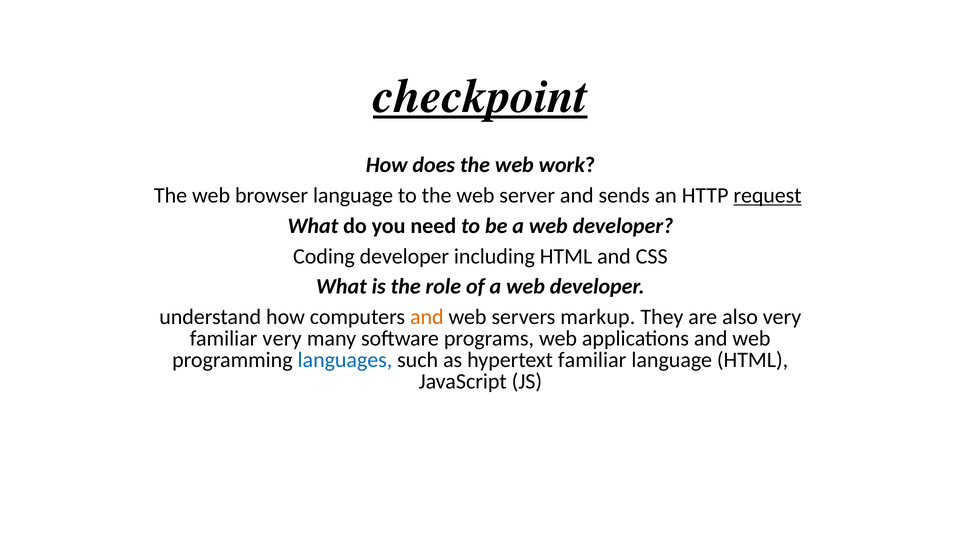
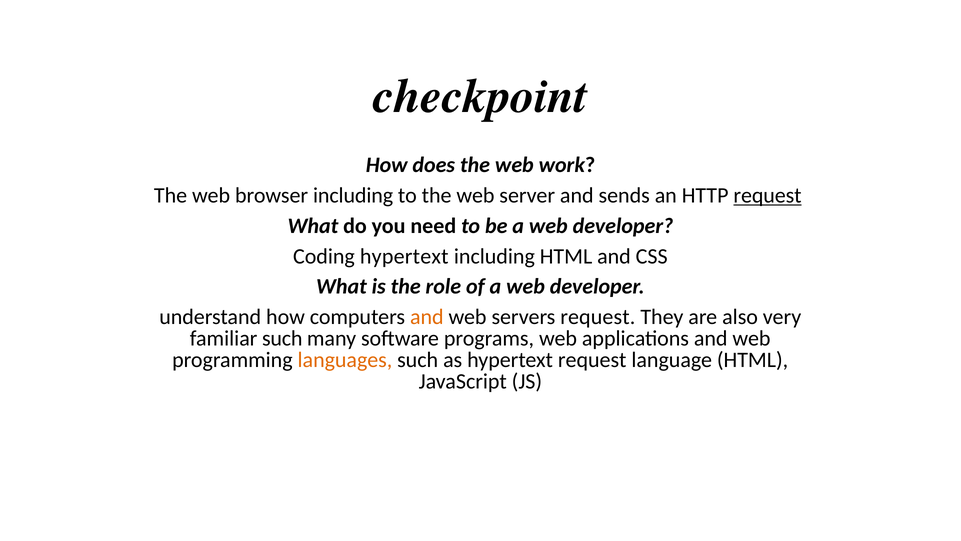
checkpoint underline: present -> none
browser language: language -> including
Coding developer: developer -> hypertext
servers markup: markup -> request
familiar very: very -> such
languages colour: blue -> orange
hypertext familiar: familiar -> request
